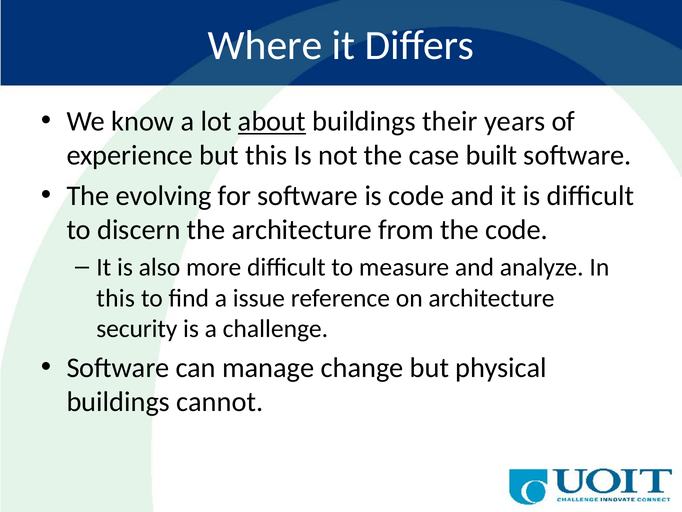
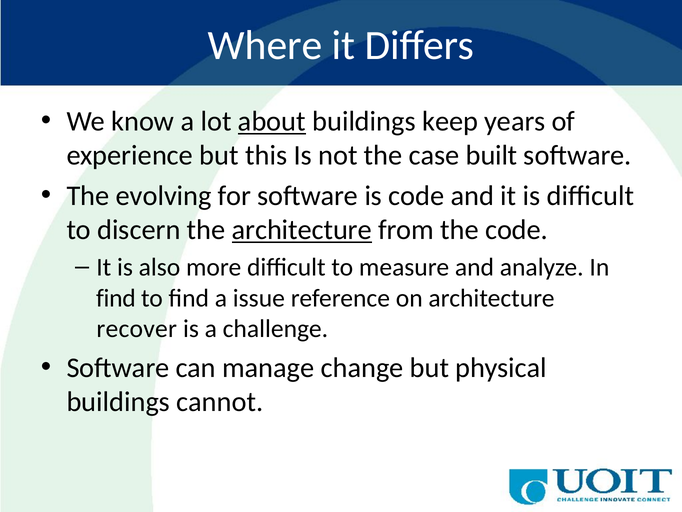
their: their -> keep
architecture at (302, 230) underline: none -> present
this at (116, 298): this -> find
security: security -> recover
